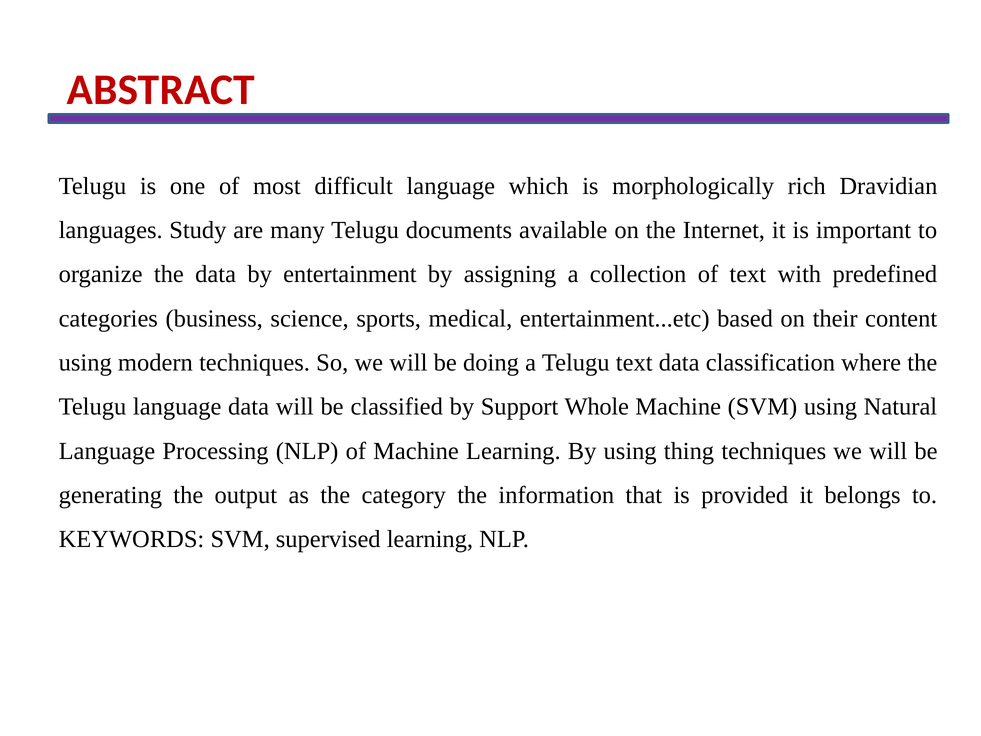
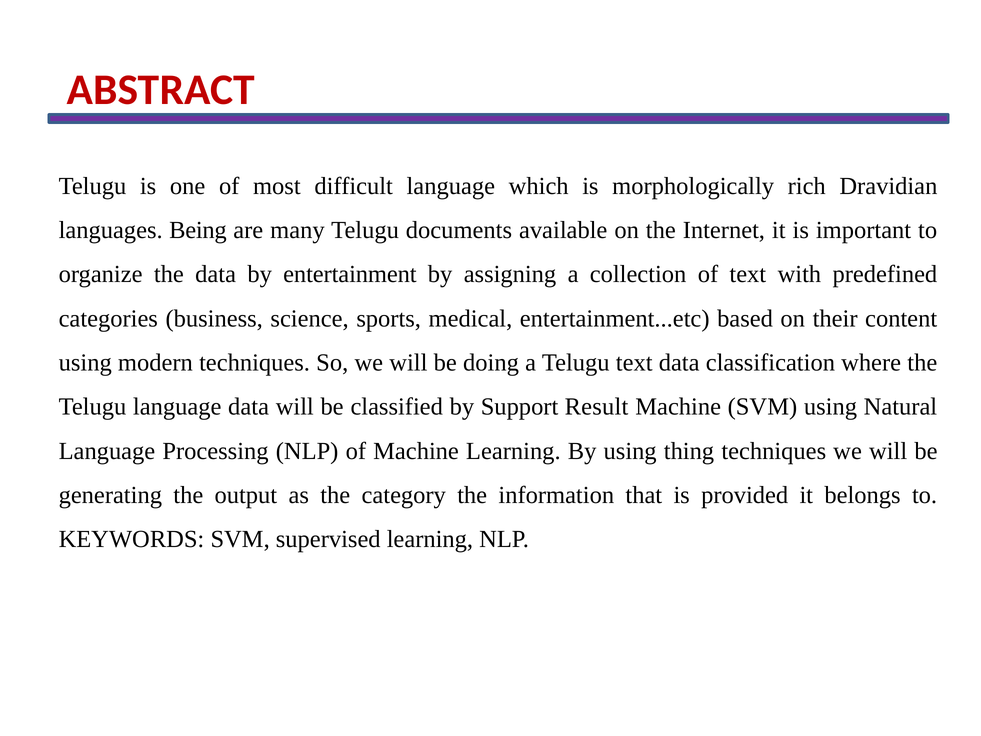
Study: Study -> Being
Whole: Whole -> Result
